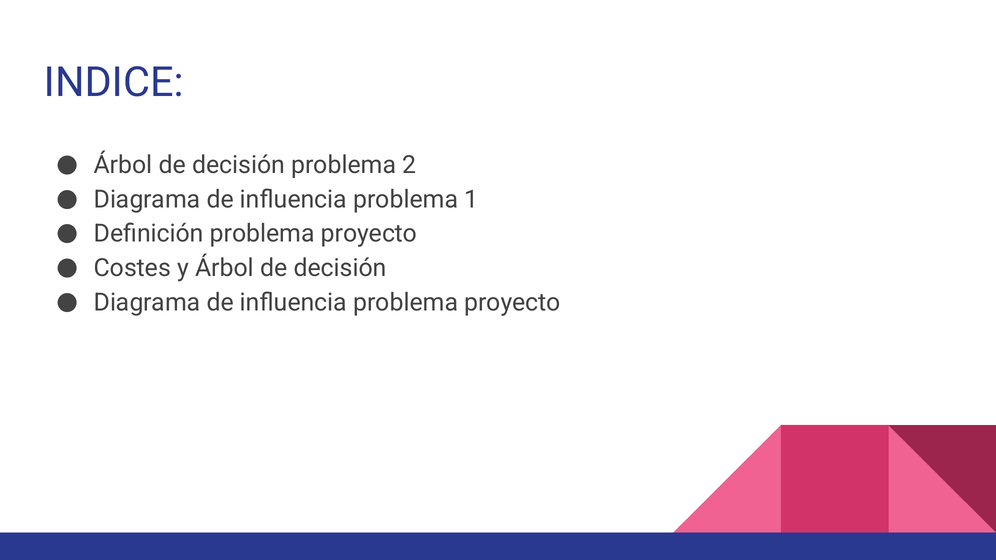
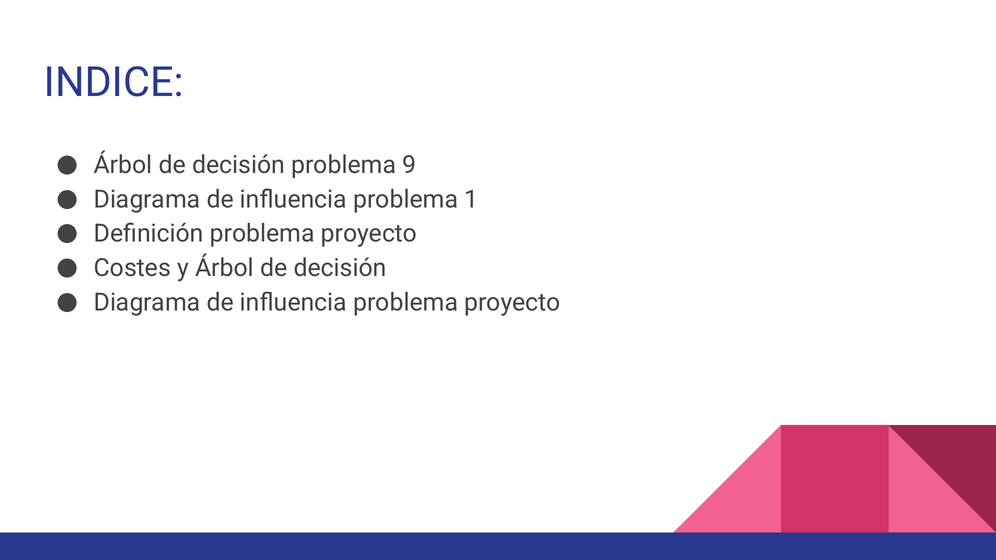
2: 2 -> 9
